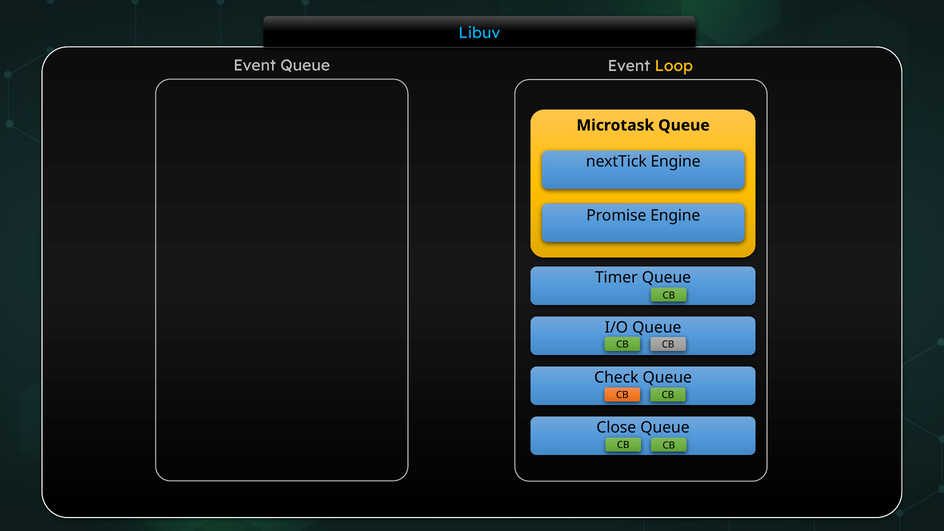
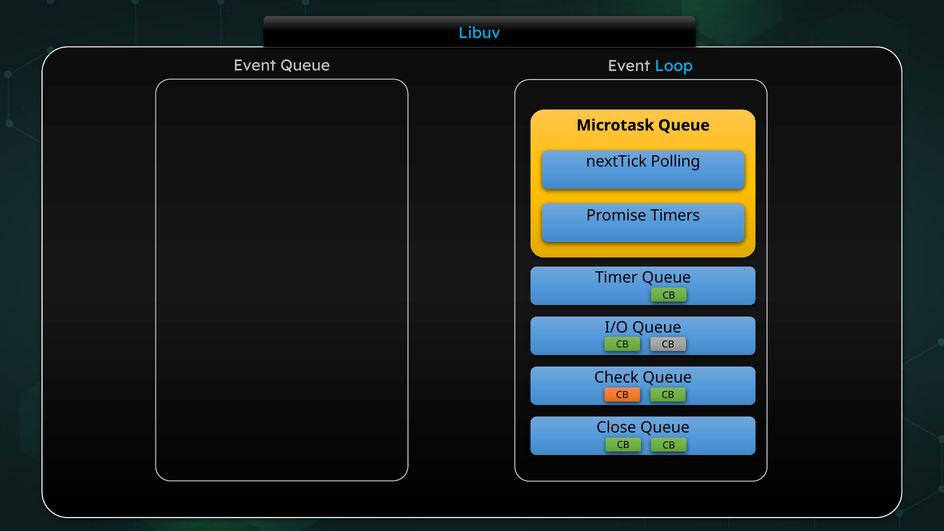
Loop colour: yellow -> light blue
nextTick Engine: Engine -> Polling
Promise Engine: Engine -> Timers
